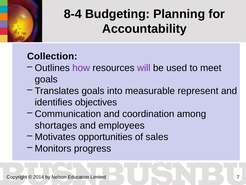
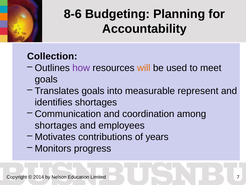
8-4: 8-4 -> 8-6
will colour: purple -> orange
identifies objectives: objectives -> shortages
opportunities: opportunities -> contributions
sales: sales -> years
